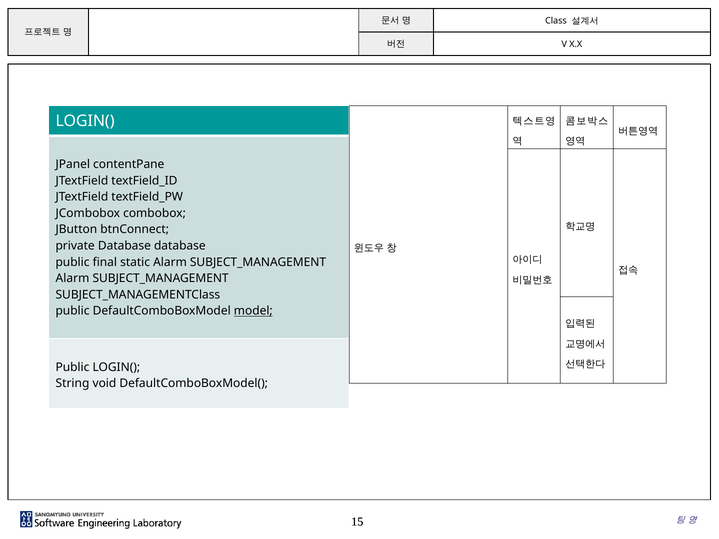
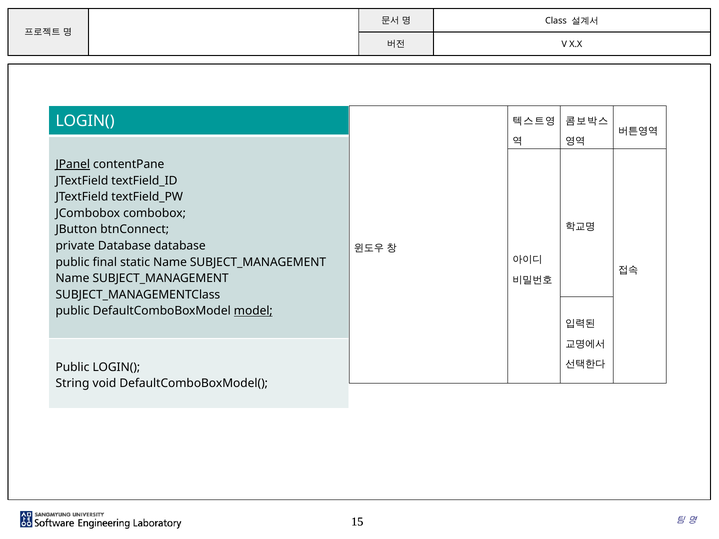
JPanel underline: none -> present
static Alarm: Alarm -> Name
Alarm at (72, 279): Alarm -> Name
